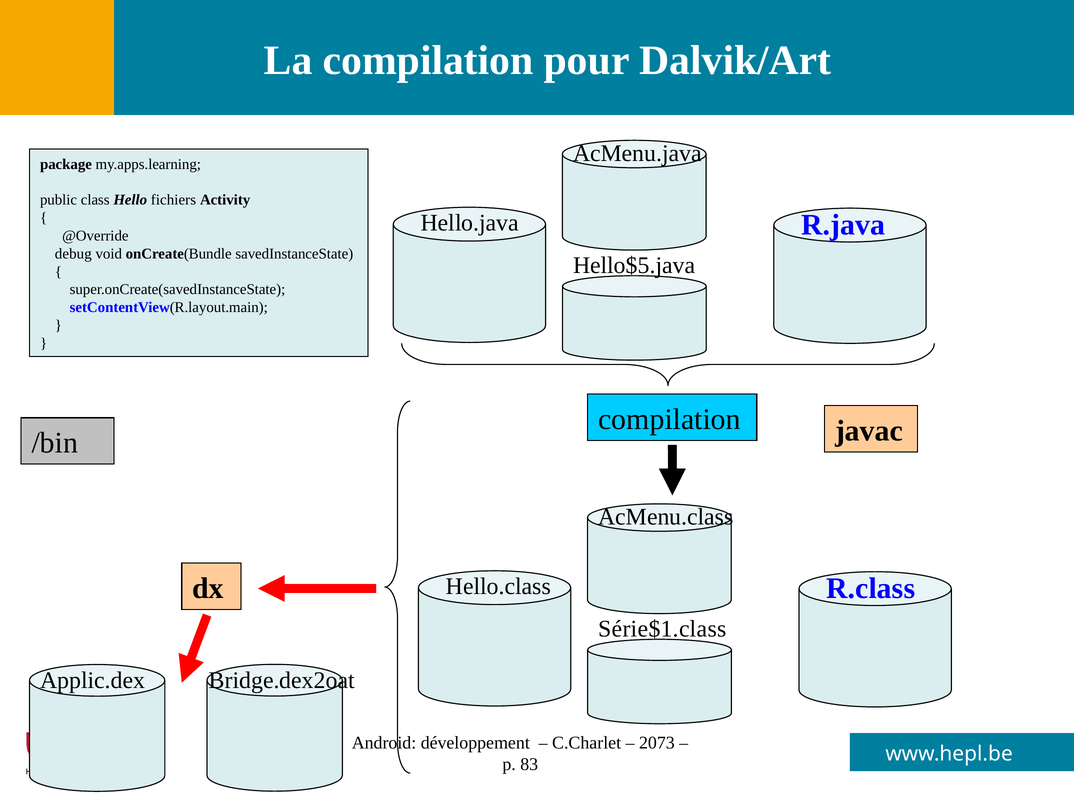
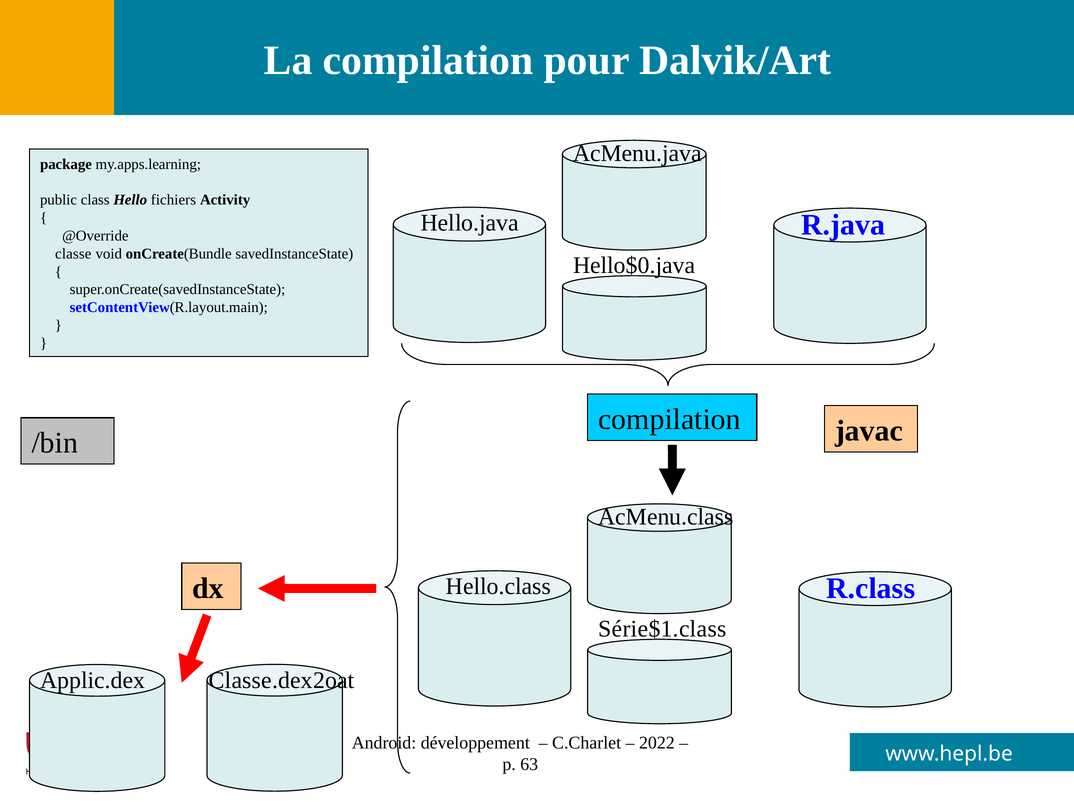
debug: debug -> classe
Hello$5.java: Hello$5.java -> Hello$0.java
Bridge.dex2oat: Bridge.dex2oat -> Classe.dex2oat
2073: 2073 -> 2022
83: 83 -> 63
